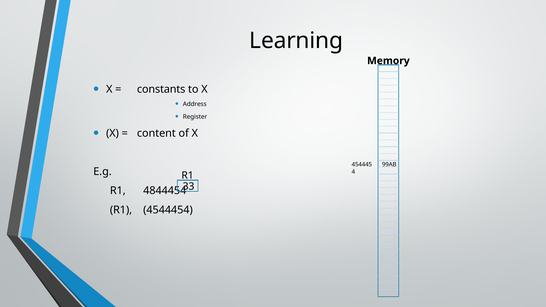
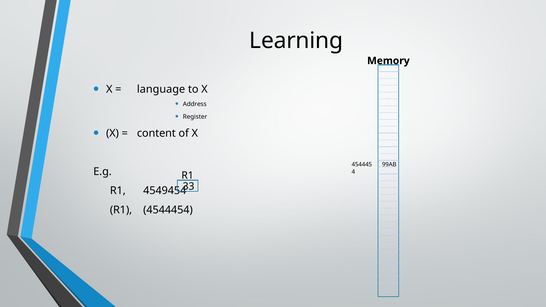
constants: constants -> language
4844454: 4844454 -> 4549454
